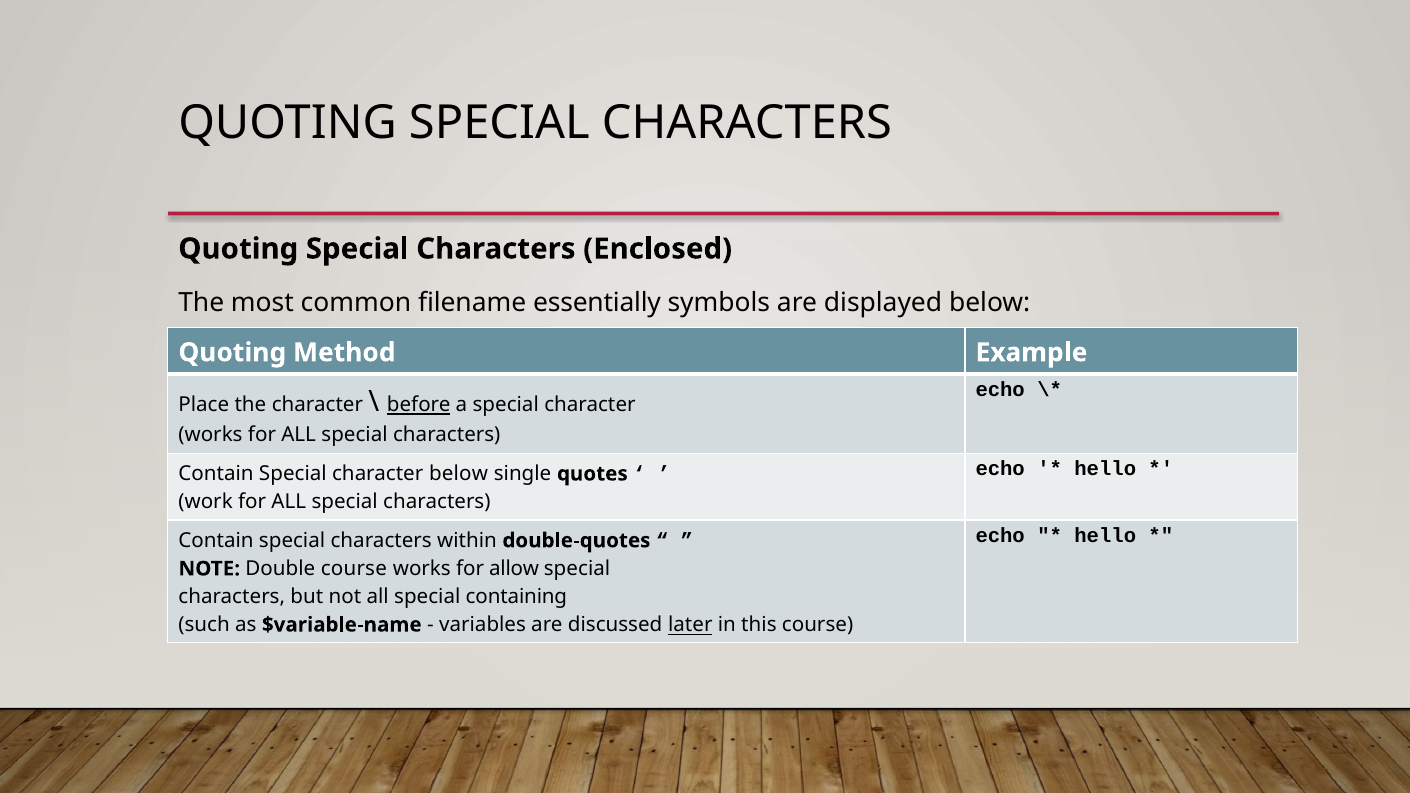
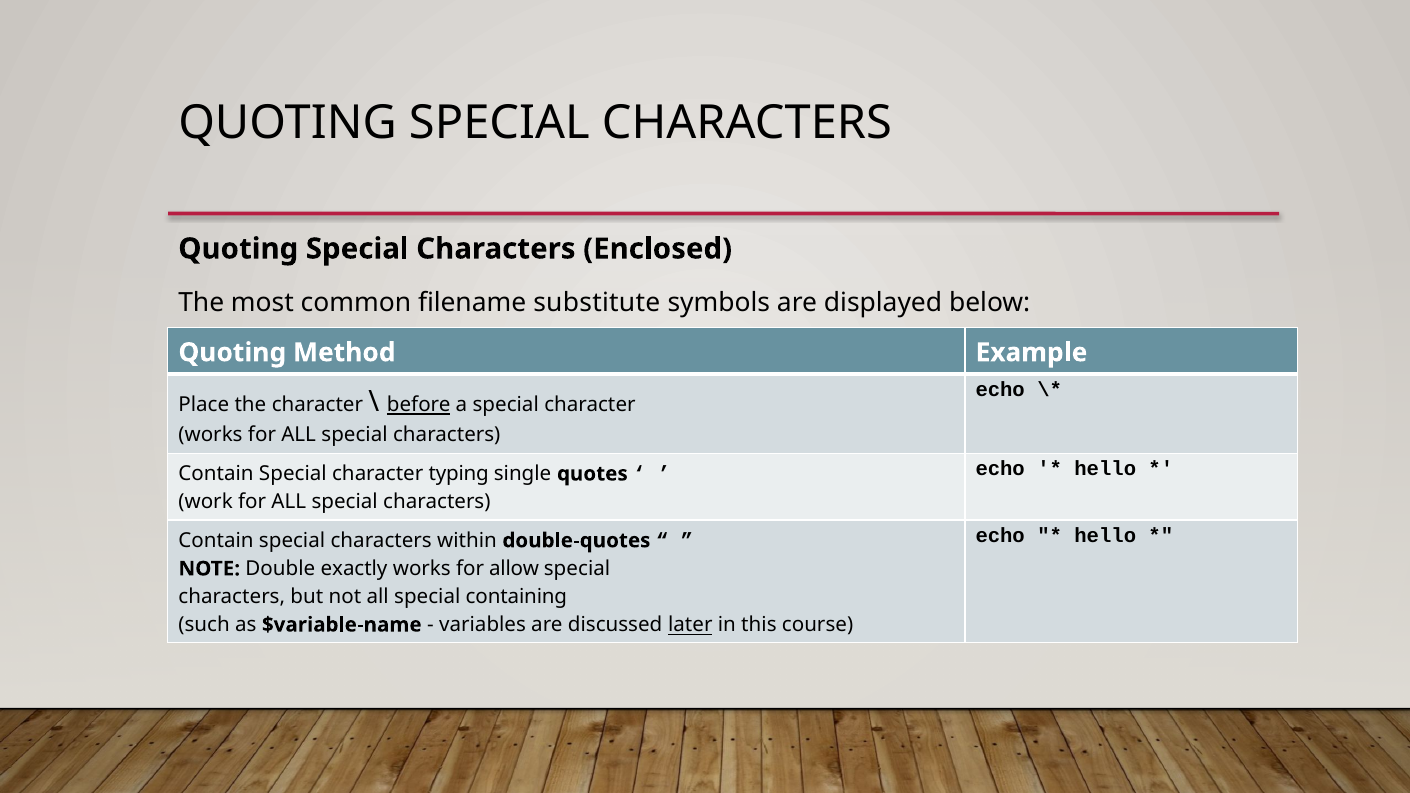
essentially: essentially -> substitute
character below: below -> typing
Double course: course -> exactly
